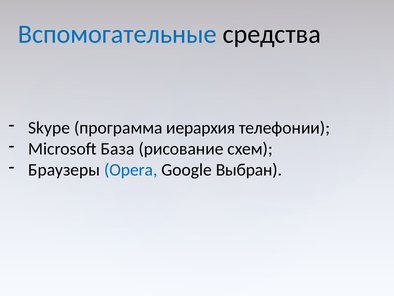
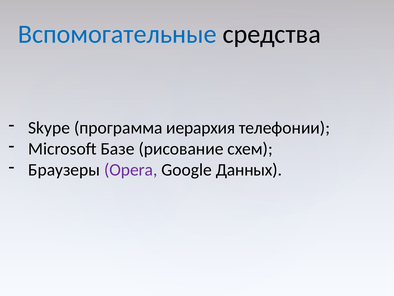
База: База -> Базе
Opera colour: blue -> purple
Выбран: Выбран -> Данных
